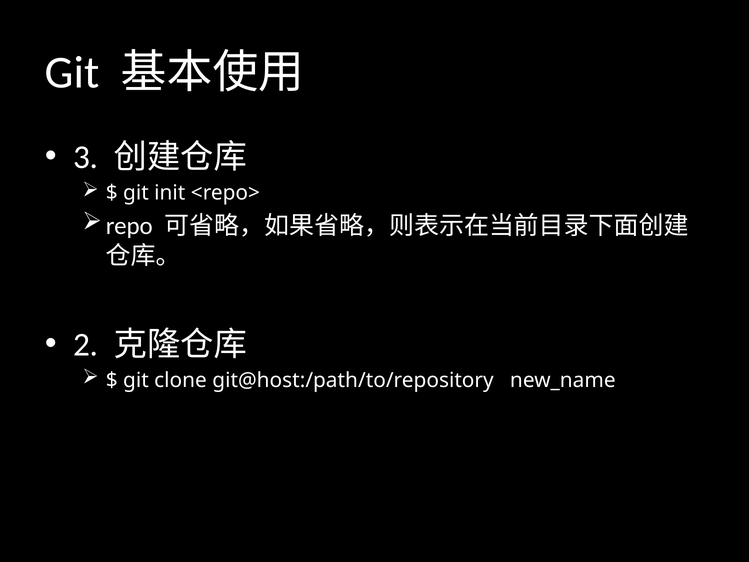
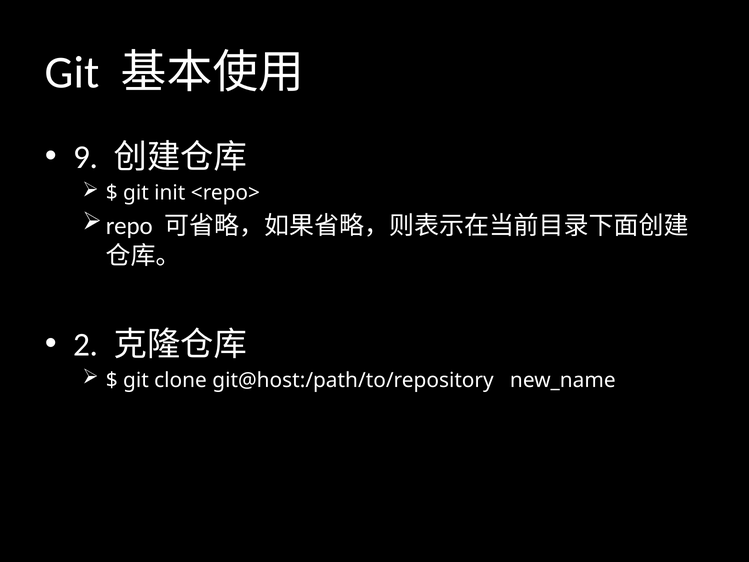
3: 3 -> 9
